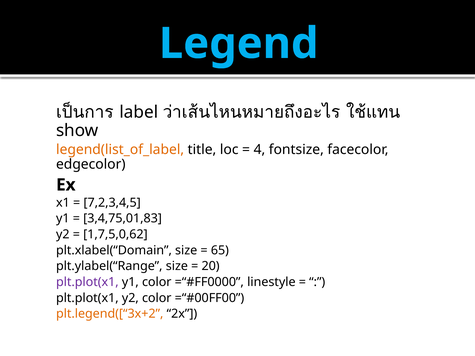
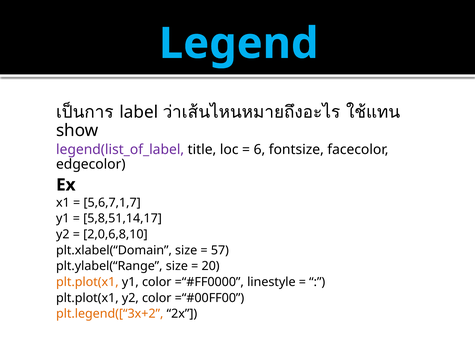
legend(list_of_label colour: orange -> purple
4: 4 -> 6
7,2,3,4,5: 7,2,3,4,5 -> 5,6,7,1,7
3,4,75,01,83: 3,4,75,01,83 -> 5,8,51,14,17
1,7,5,0,62: 1,7,5,0,62 -> 2,0,6,8,10
65: 65 -> 57
plt.plot(x1 at (87, 282) colour: purple -> orange
